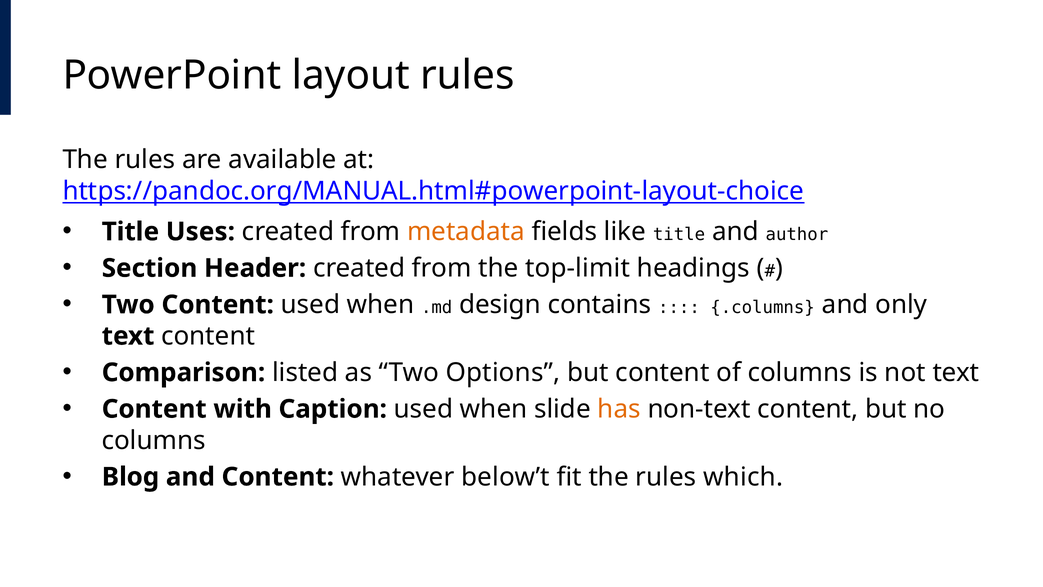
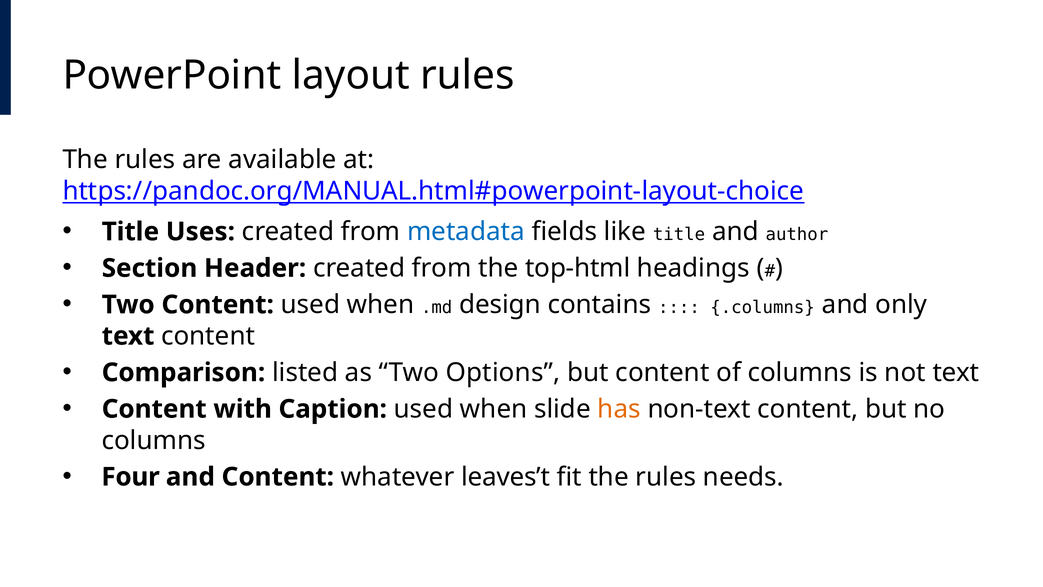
metadata colour: orange -> blue
top-limit: top-limit -> top-html
Blog: Blog -> Four
below’t: below’t -> leaves’t
which: which -> needs
